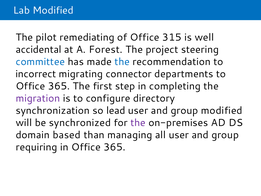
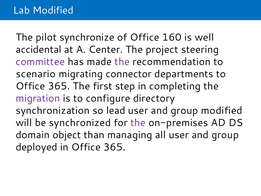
remediating: remediating -> synchronize
315: 315 -> 160
Forest: Forest -> Center
committee colour: blue -> purple
the at (122, 62) colour: blue -> purple
incorrect: incorrect -> scenario
based: based -> object
requiring: requiring -> deployed
